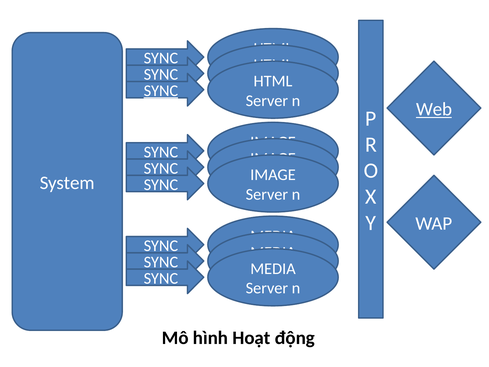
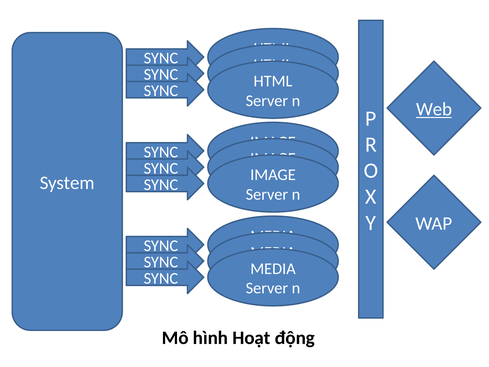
SYNC at (161, 91) underline: present -> none
